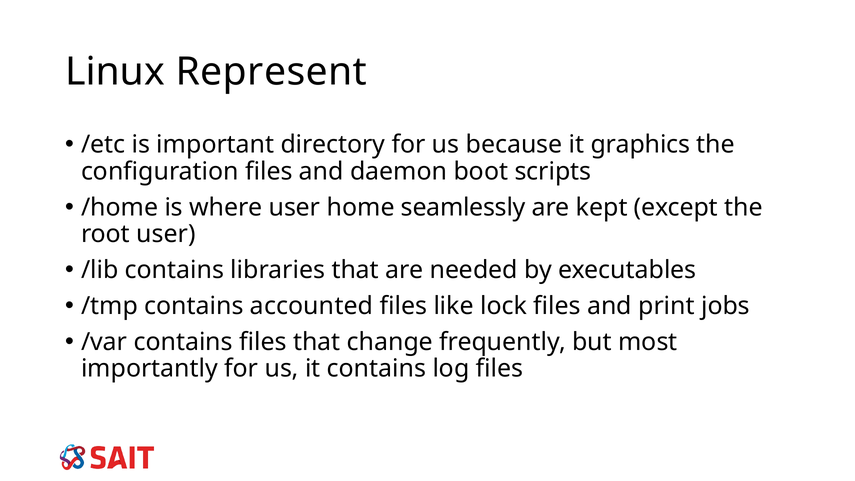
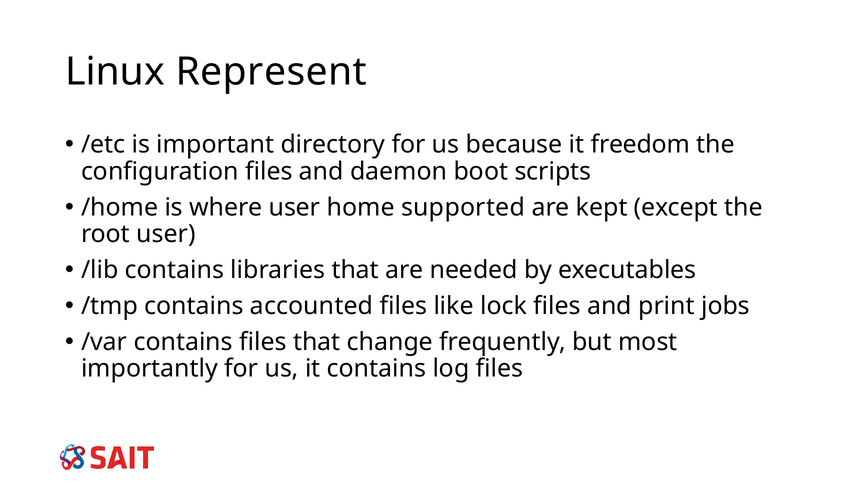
graphics: graphics -> freedom
seamlessly: seamlessly -> supported
